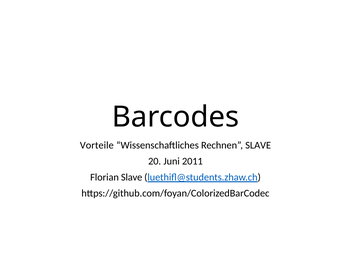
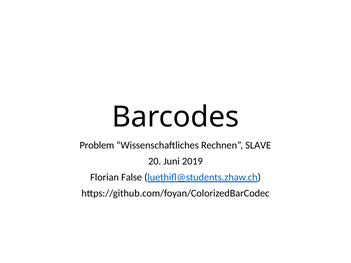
Vorteile: Vorteile -> Problem
2011: 2011 -> 2019
Florian Slave: Slave -> False
